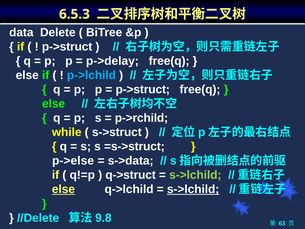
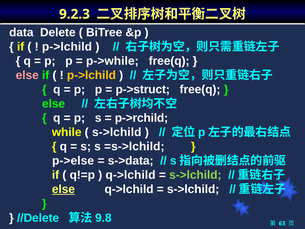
6.5.3: 6.5.3 -> 9.2.3
p->struct at (67, 47): p->struct -> p->lchild
p->delay: p->delay -> p->while
else at (27, 75) colour: white -> pink
p->lchild at (91, 75) colour: light blue -> yellow
s->struct at (117, 132): s->struct -> s->lchild
=s->struct: =s->struct -> =s->lchild
q->struct at (131, 175): q->struct -> q->lchild
s->lchild at (193, 189) underline: present -> none
